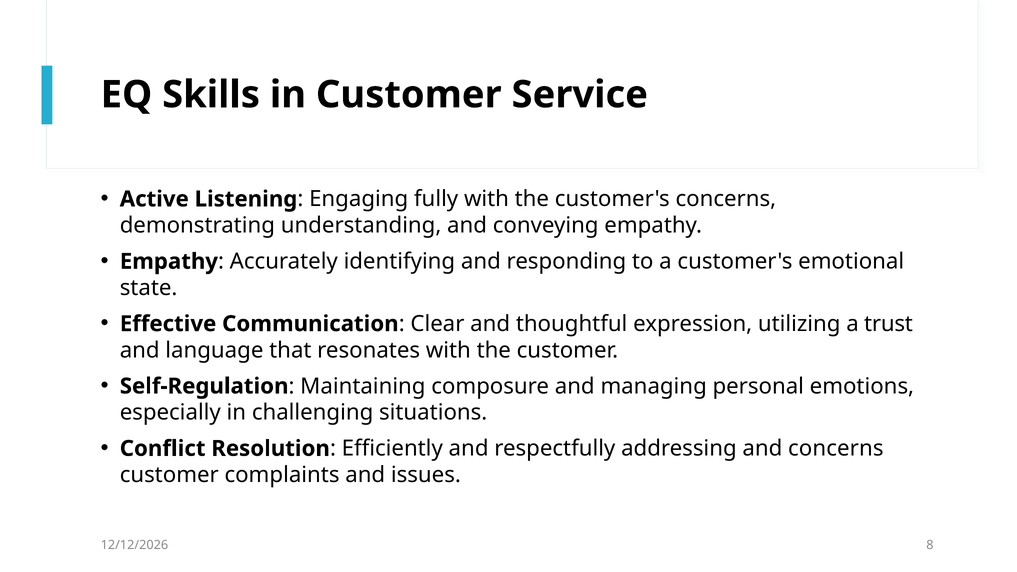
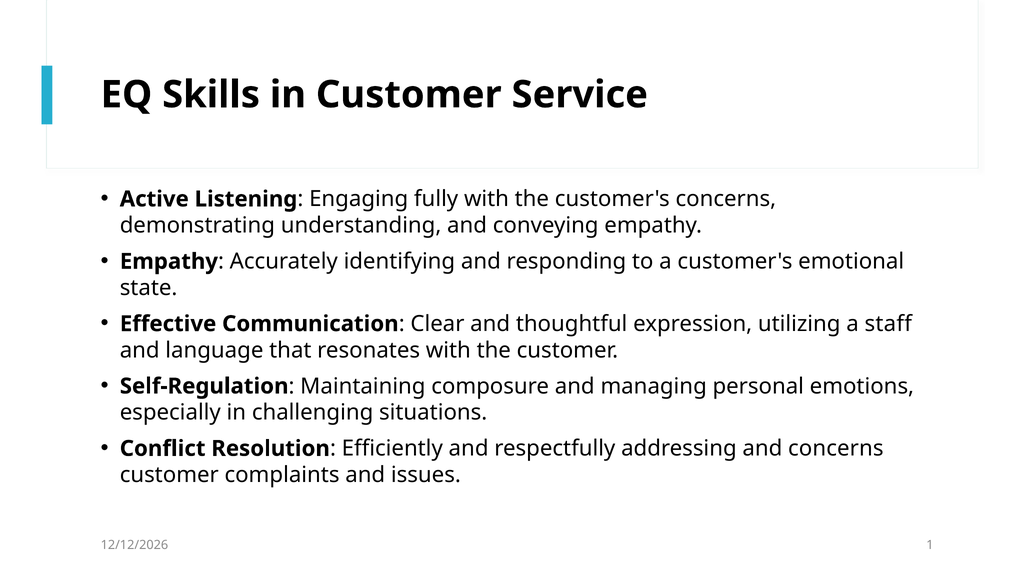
trust: trust -> staff
8: 8 -> 1
